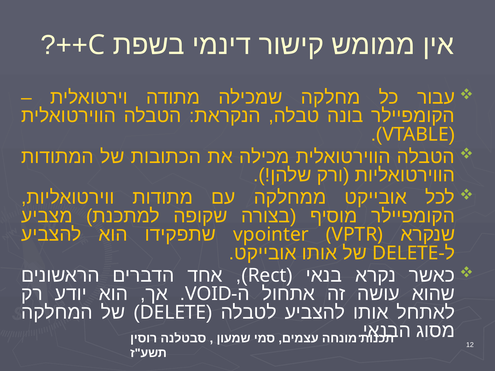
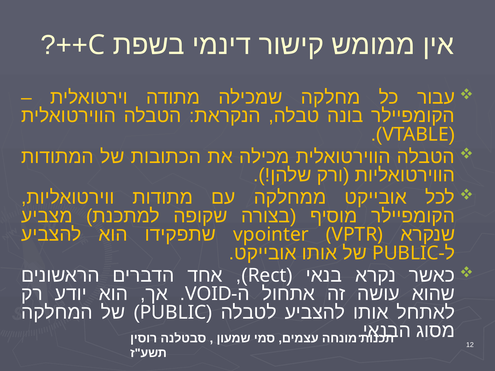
DELETE at (405, 253): DELETE -> PUBLIC
DELETE at (173, 313): DELETE -> PUBLIC
